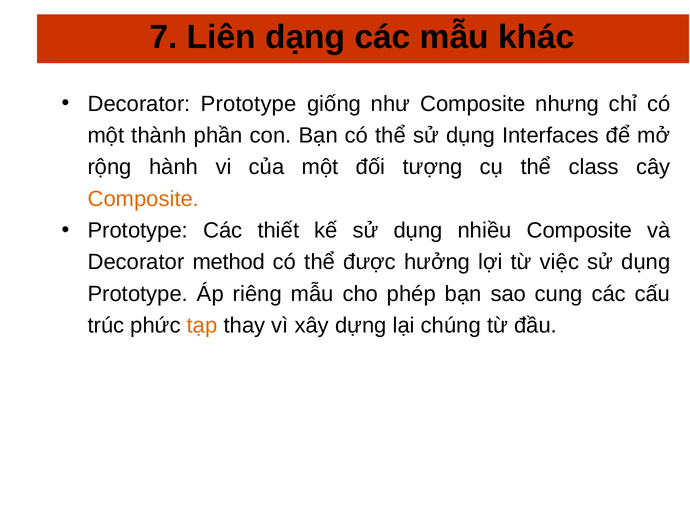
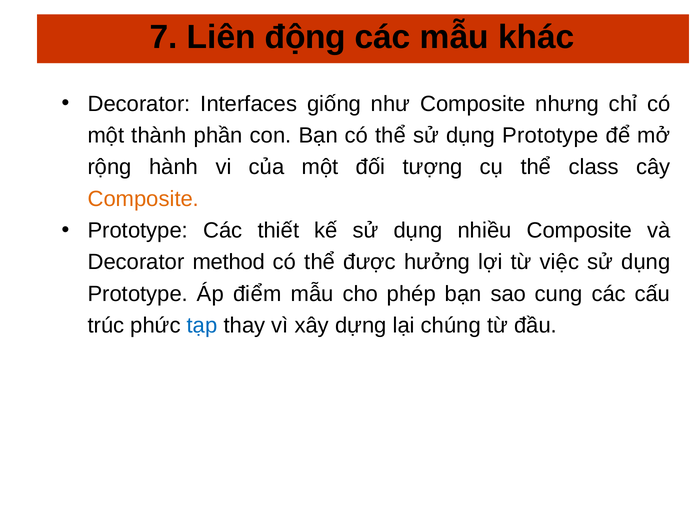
dạng: dạng -> động
Decorator Prototype: Prototype -> Interfaces
thể sử dụng Interfaces: Interfaces -> Prototype
riêng: riêng -> điểm
tạp colour: orange -> blue
